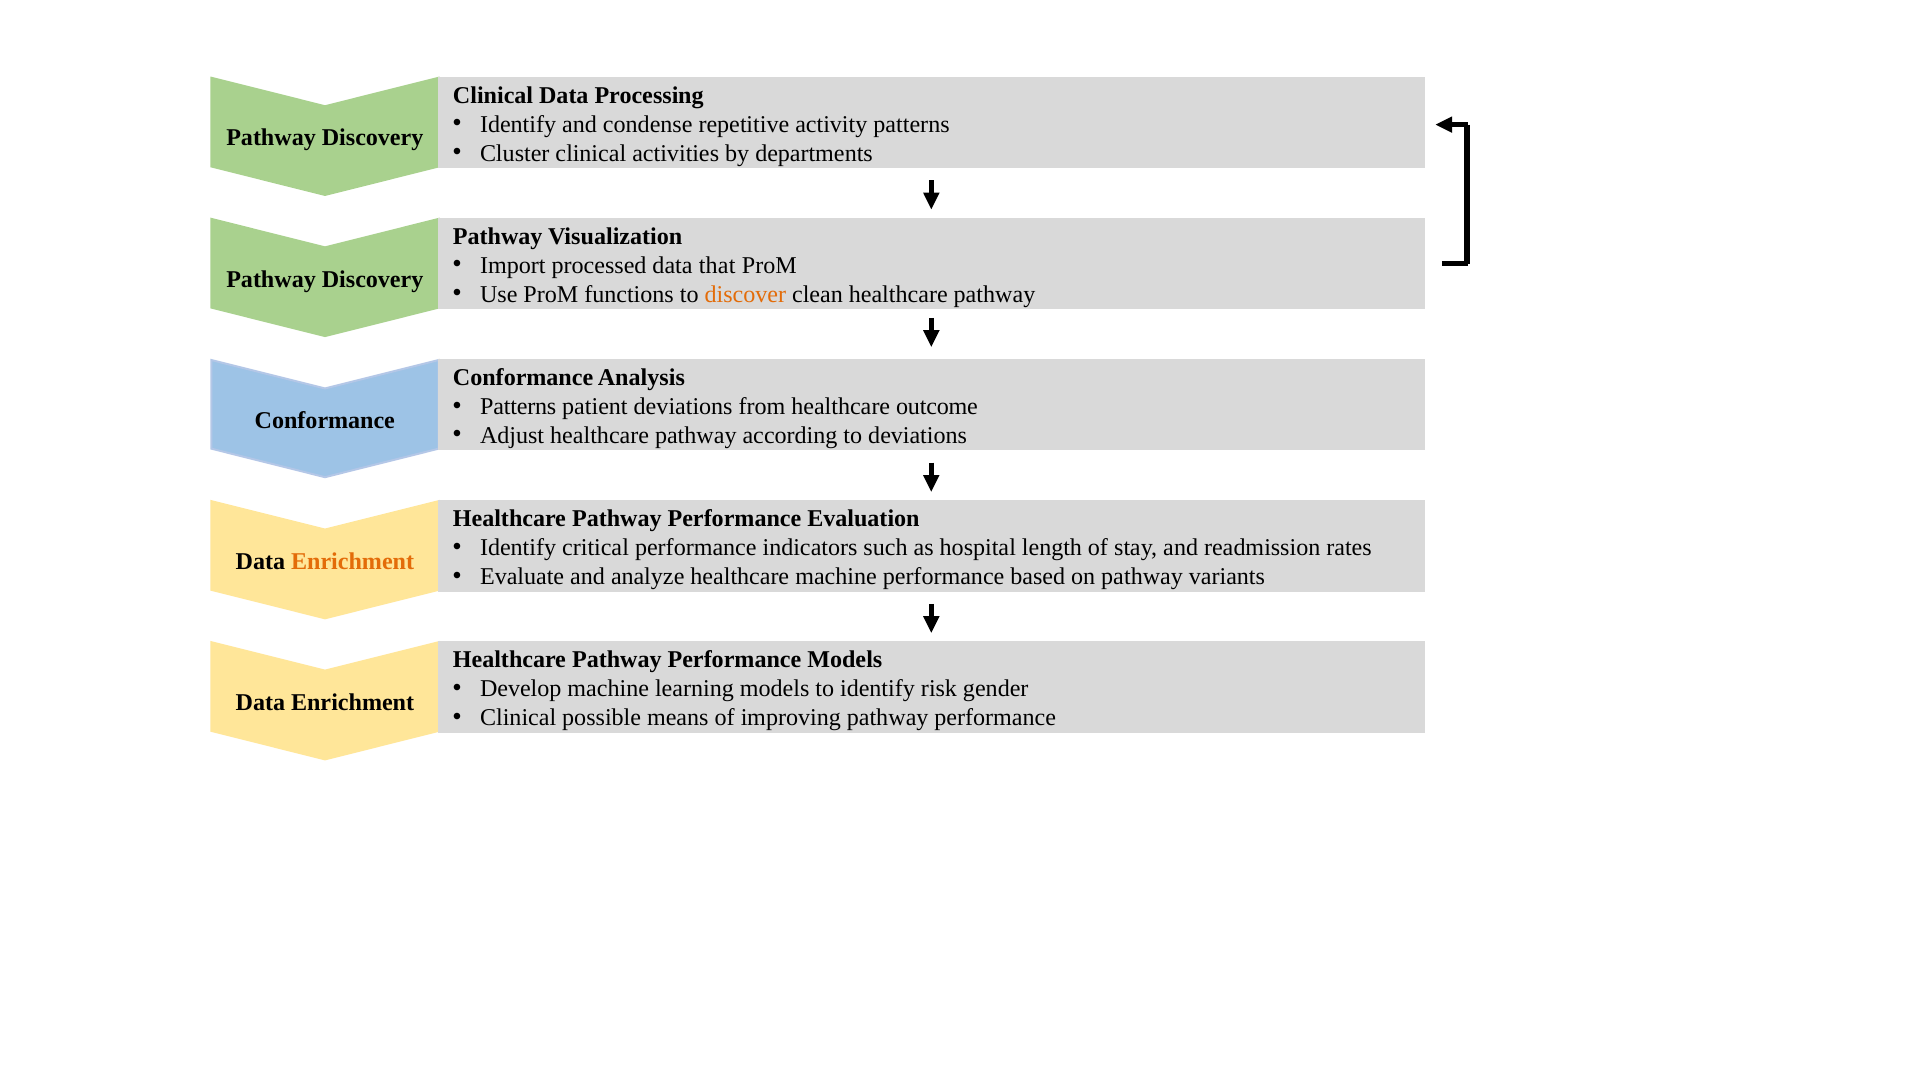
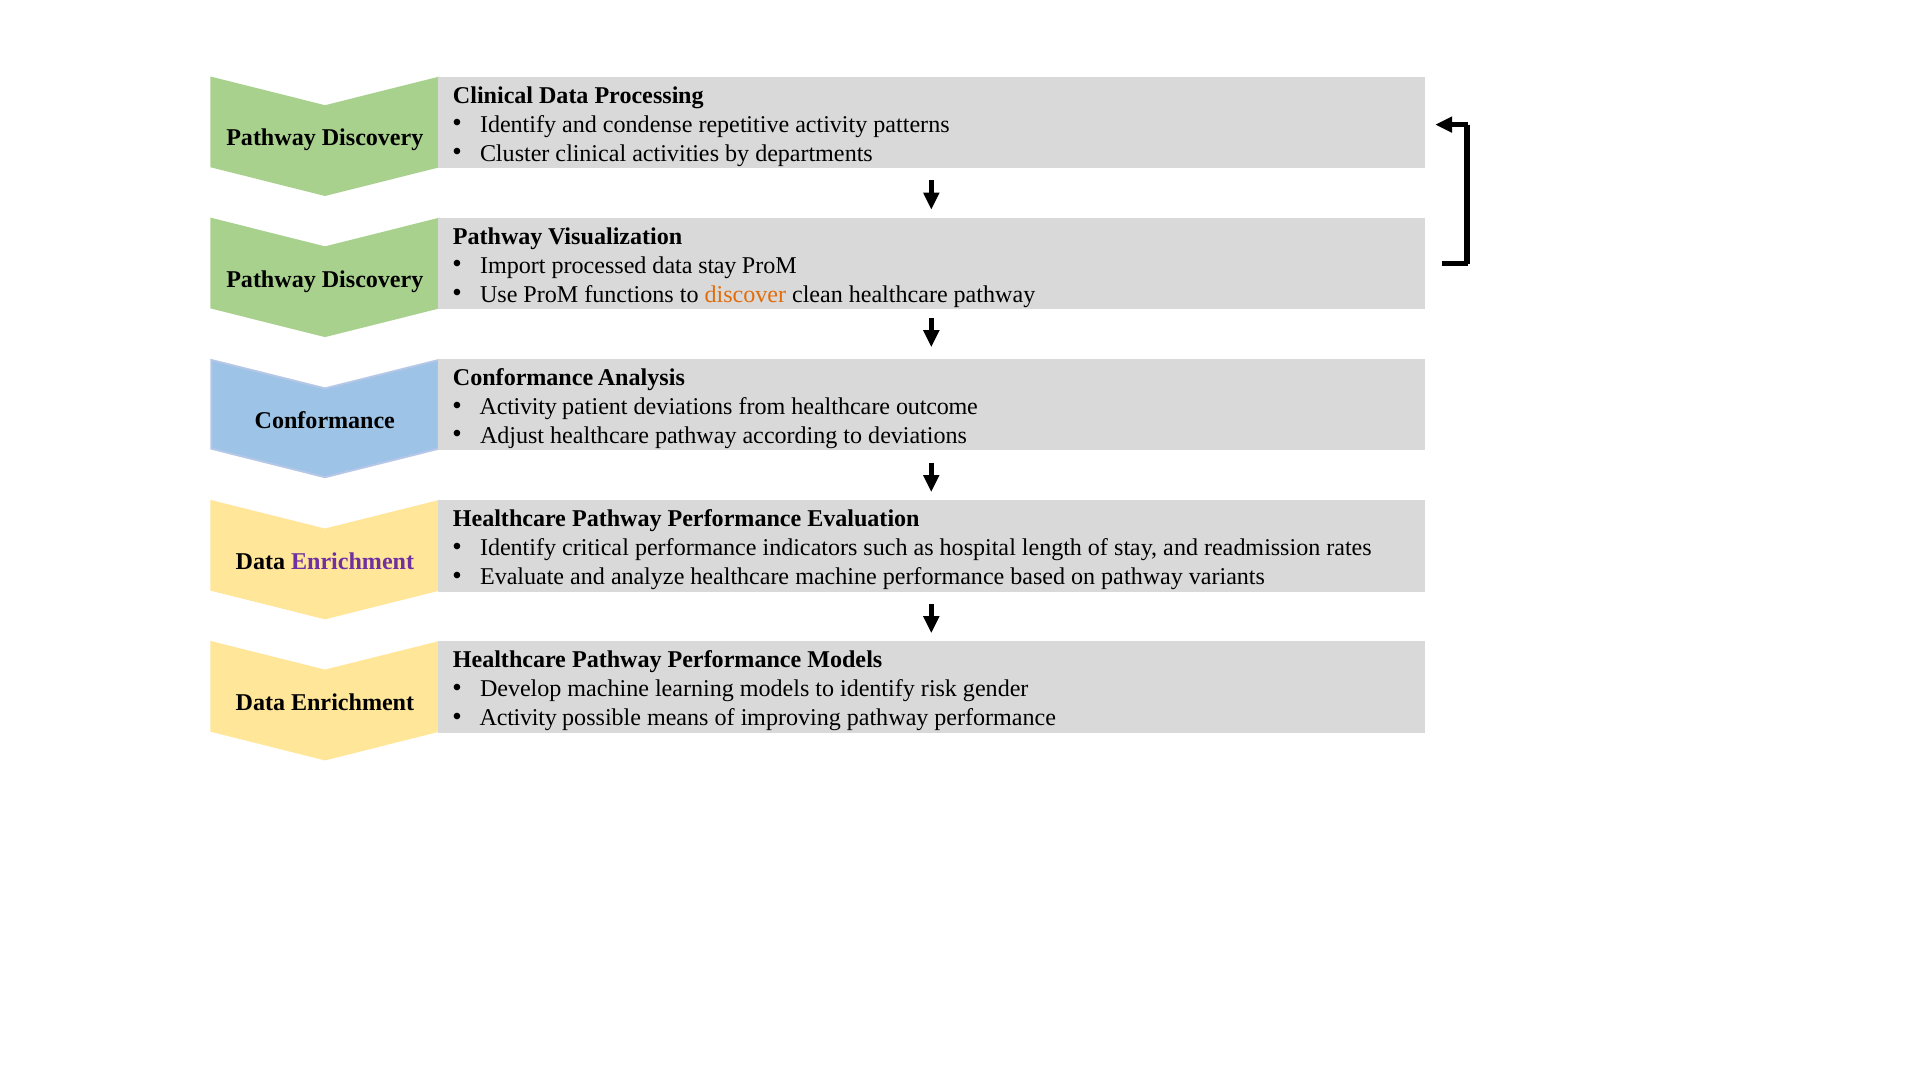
data that: that -> stay
Patterns at (518, 406): Patterns -> Activity
Enrichment at (353, 561) colour: orange -> purple
Clinical at (518, 718): Clinical -> Activity
